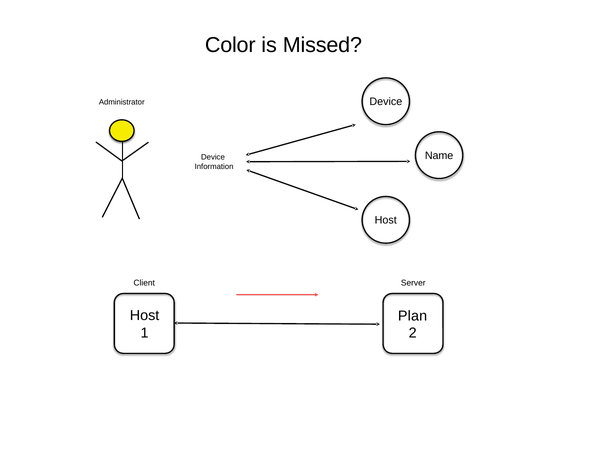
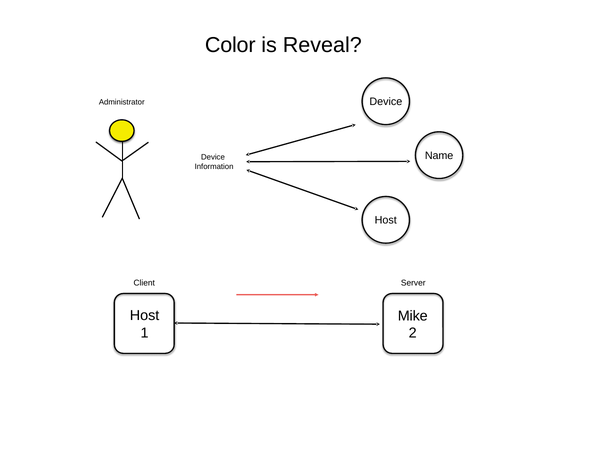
Missed: Missed -> Reveal
Plan: Plan -> Mike
